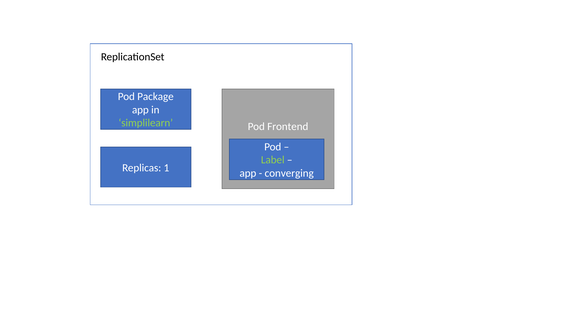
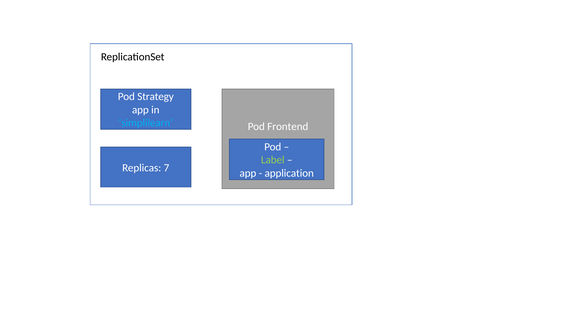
Package: Package -> Strategy
simplilearn colour: light green -> light blue
1: 1 -> 7
converging: converging -> application
